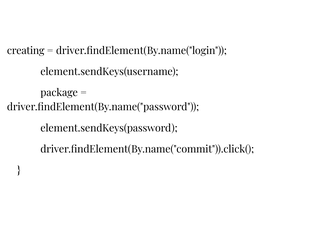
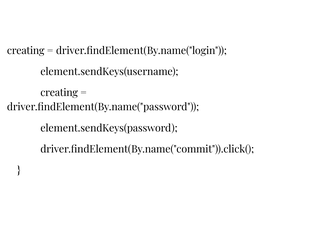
package at (59, 93): package -> creating
